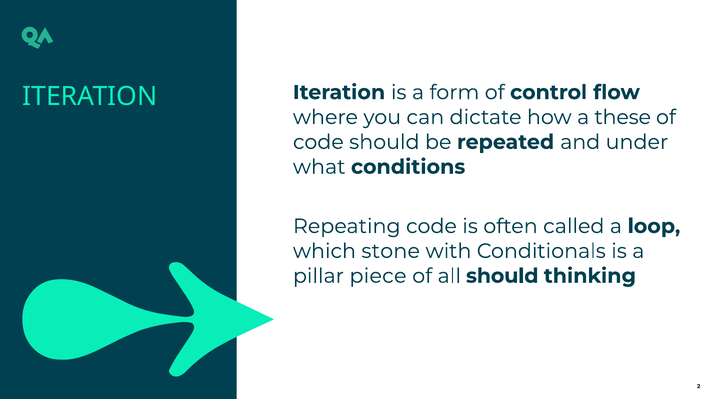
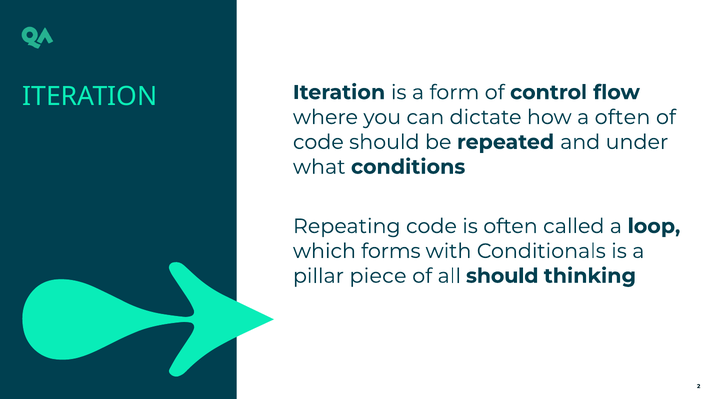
a these: these -> often
stone: stone -> forms
